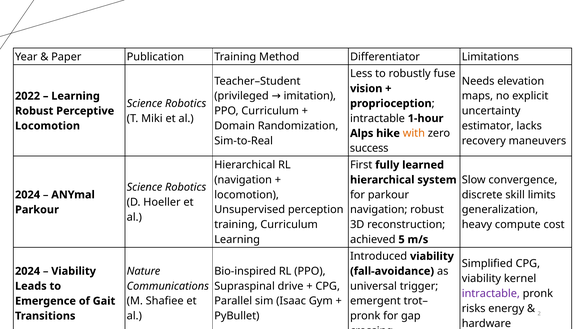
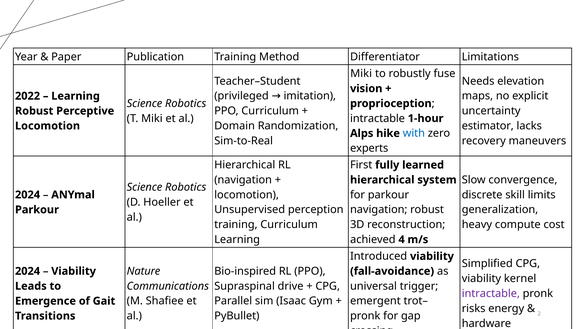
Less at (361, 74): Less -> Miki
with colour: orange -> blue
success: success -> experts
5: 5 -> 4
